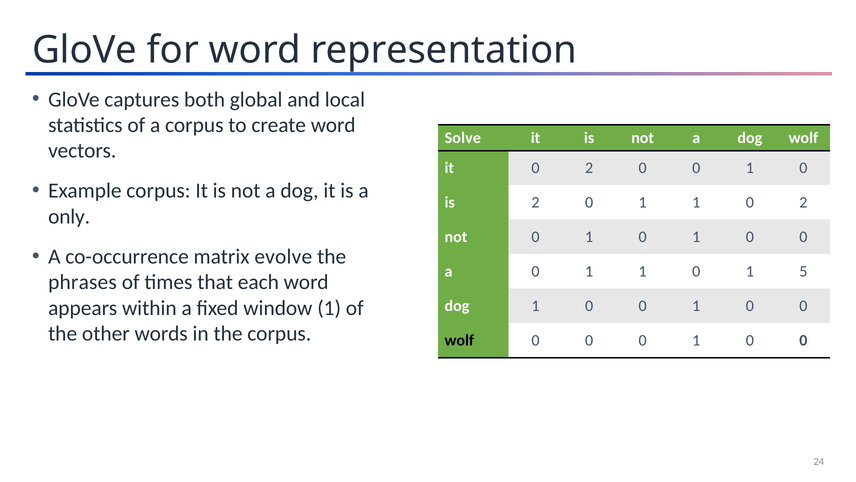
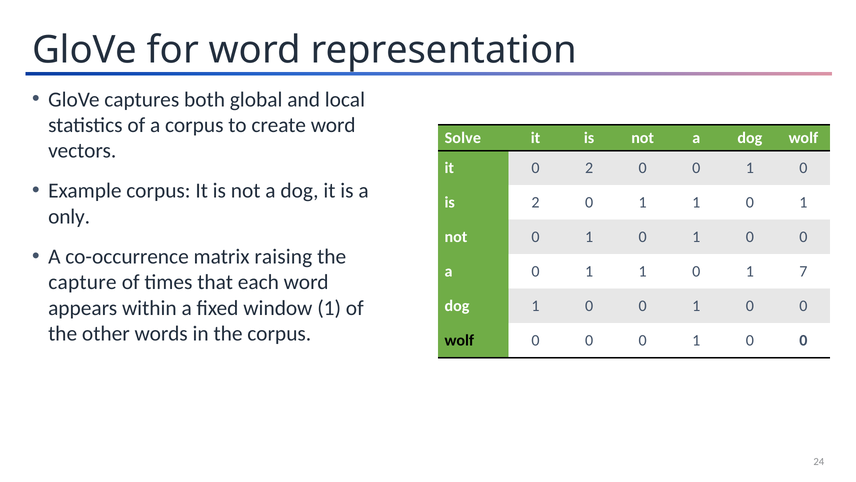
2 at (803, 202): 2 -> 1
evolve: evolve -> raising
5: 5 -> 7
phrases: phrases -> capture
